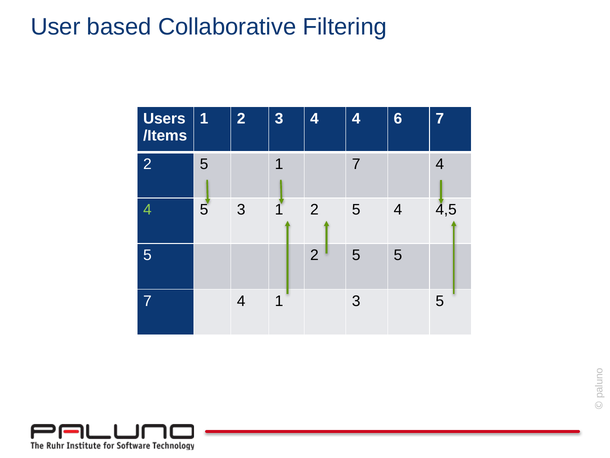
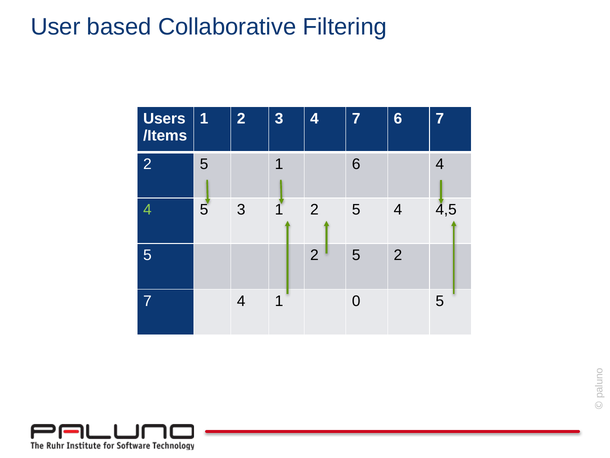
3 4 4: 4 -> 7
1 7: 7 -> 6
2 5 5: 5 -> 2
1 3: 3 -> 0
